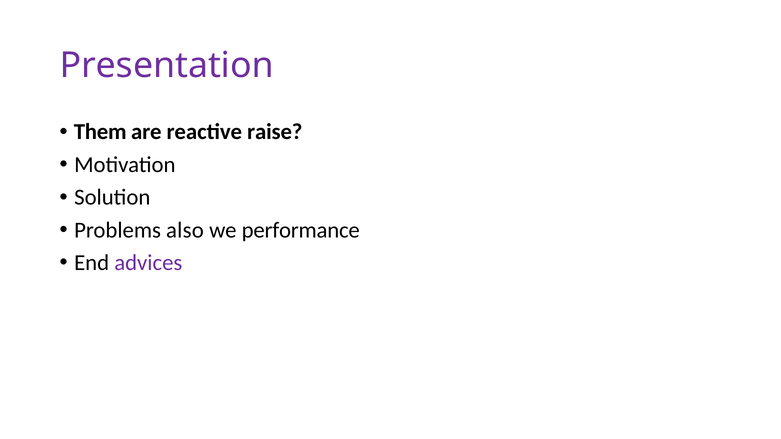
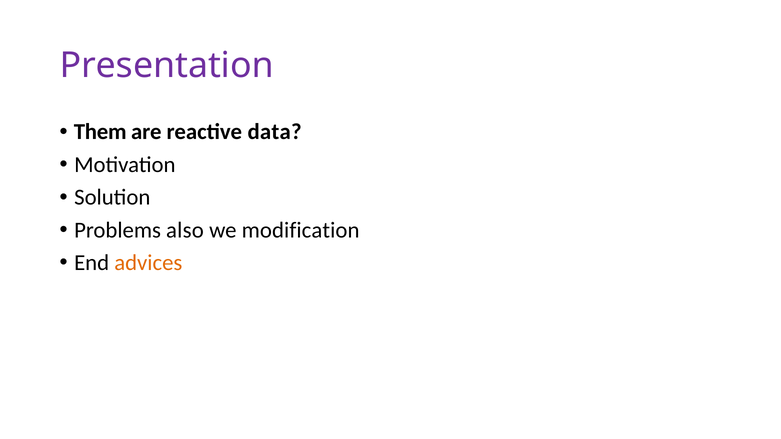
raise: raise -> data
performance: performance -> modification
advices colour: purple -> orange
